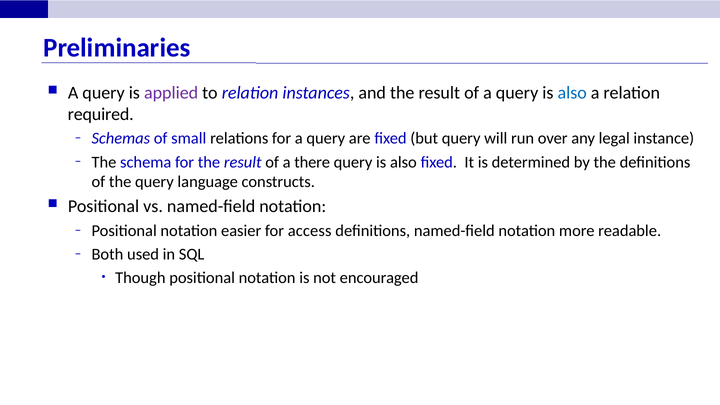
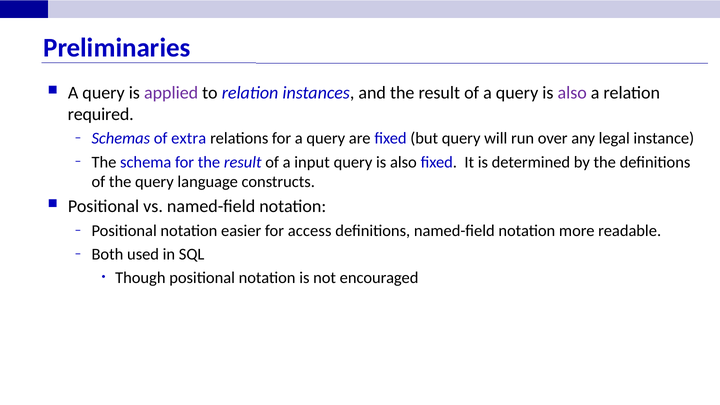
also at (572, 93) colour: blue -> purple
small: small -> extra
there: there -> input
